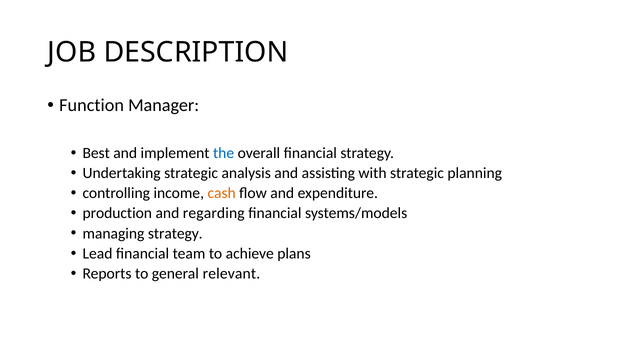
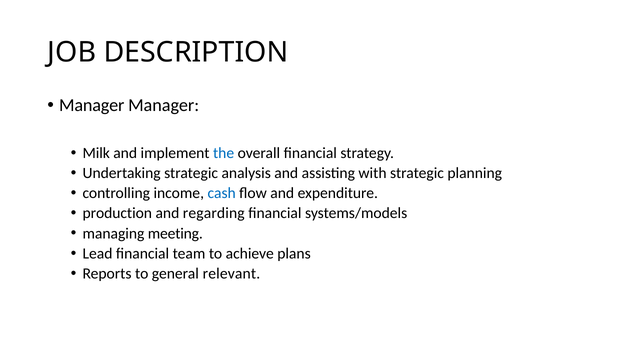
Function at (92, 105): Function -> Manager
Best: Best -> Milk
cash colour: orange -> blue
managing strategy: strategy -> meeting
